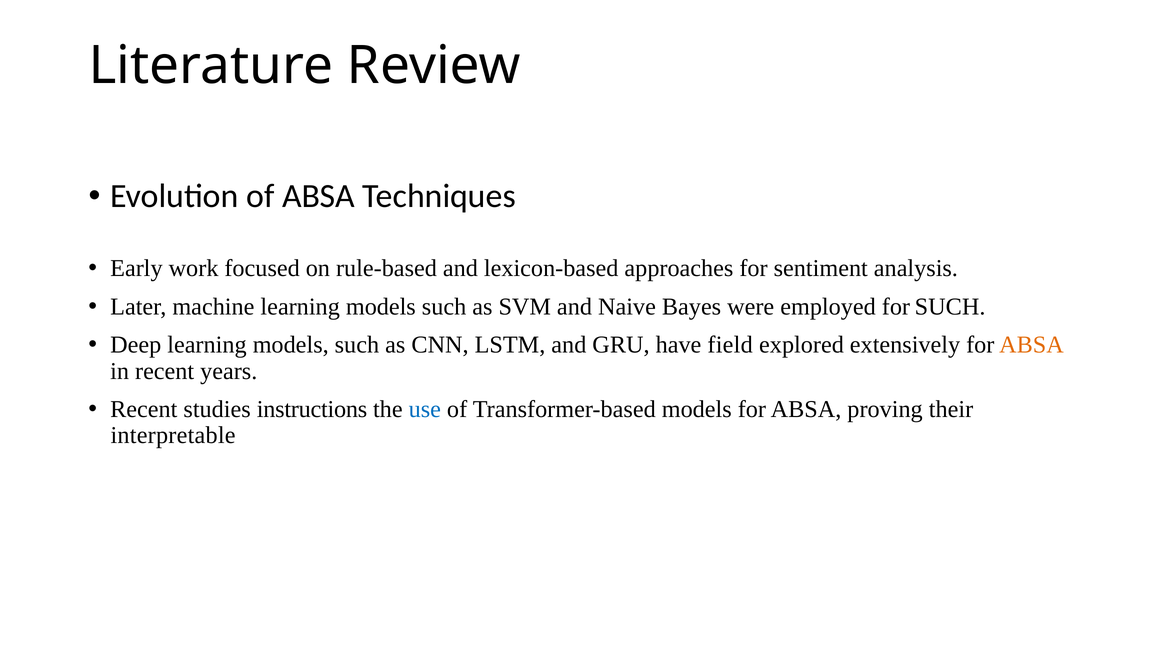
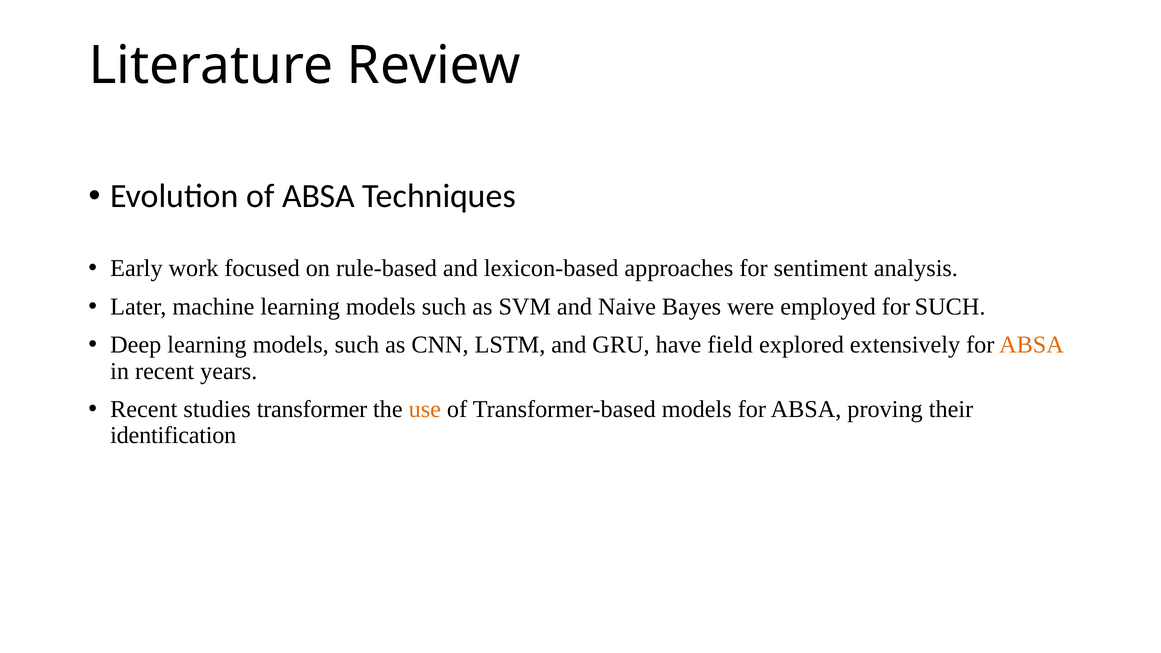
instructions: instructions -> transformer
use colour: blue -> orange
interpretable: interpretable -> identification
